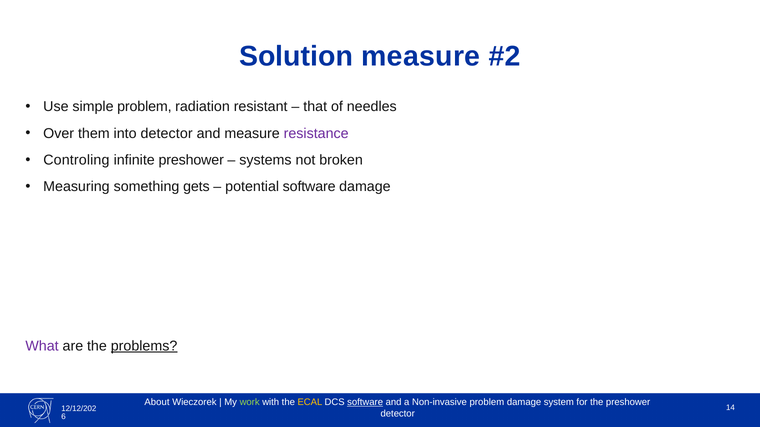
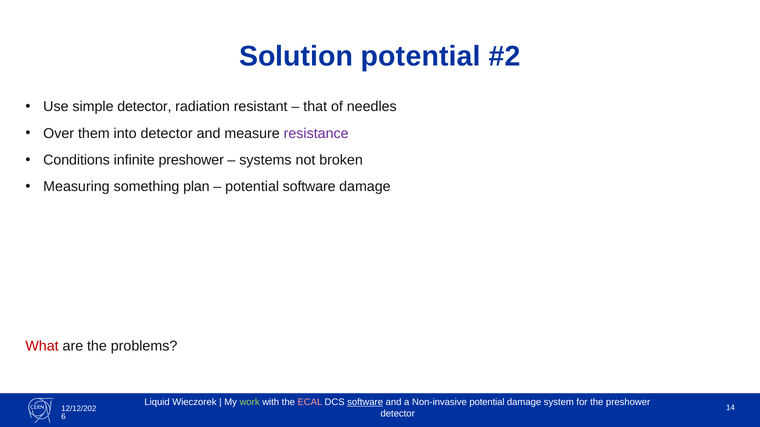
Solution measure: measure -> potential
simple problem: problem -> detector
Controling: Controling -> Conditions
gets: gets -> plan
What colour: purple -> red
problems underline: present -> none
About: About -> Liquid
ECAL colour: yellow -> pink
Non-invasive problem: problem -> potential
